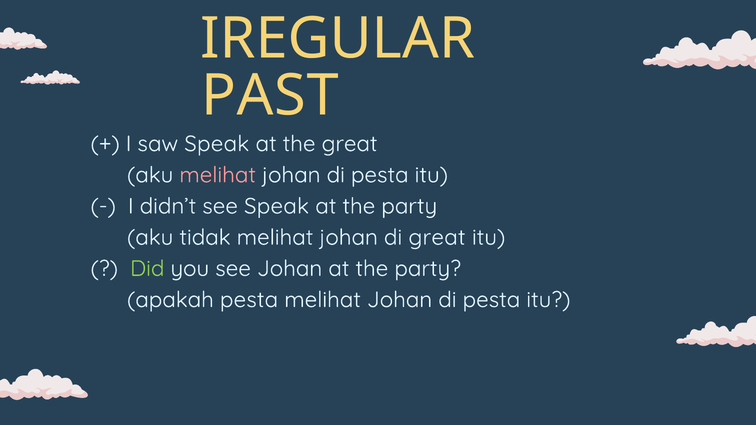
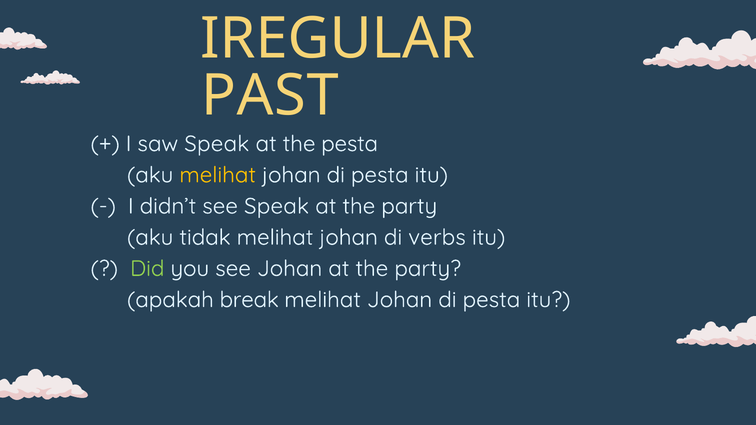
the great: great -> pesta
melihat at (218, 175) colour: pink -> yellow
di great: great -> verbs
apakah pesta: pesta -> break
